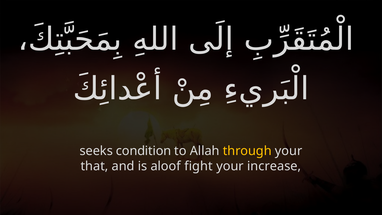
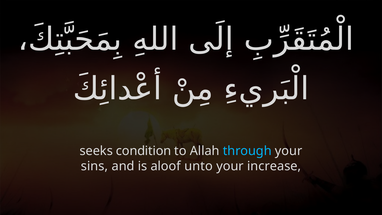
through colour: yellow -> light blue
that: that -> sins
fight: fight -> unto
